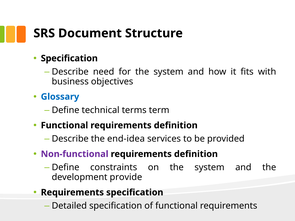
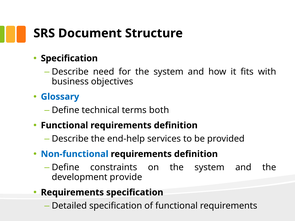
term: term -> both
end-idea: end-idea -> end-help
Non-functional colour: purple -> blue
